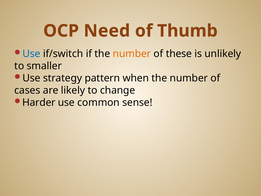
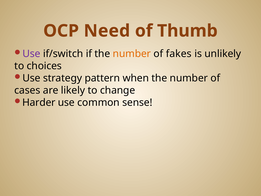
Use at (31, 54) colour: blue -> purple
these: these -> fakes
smaller: smaller -> choices
